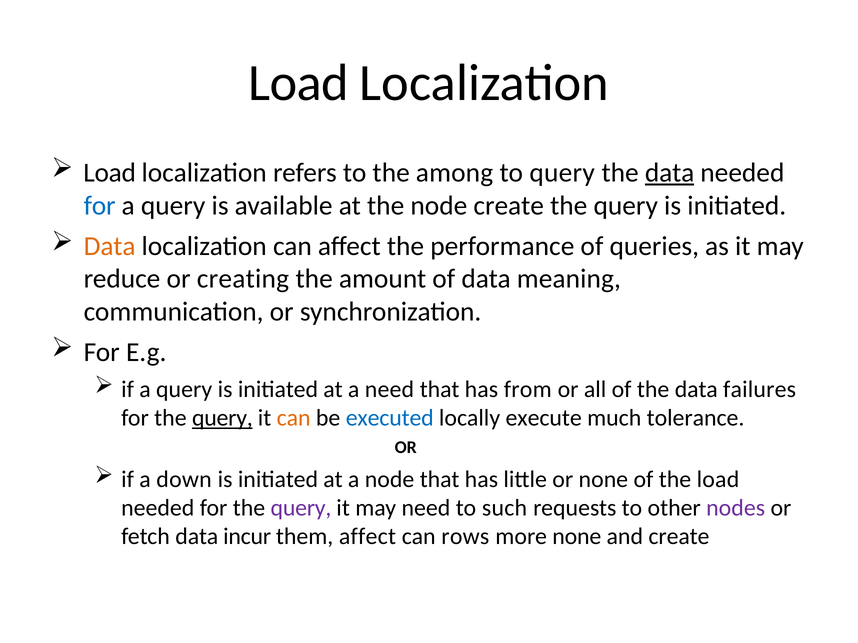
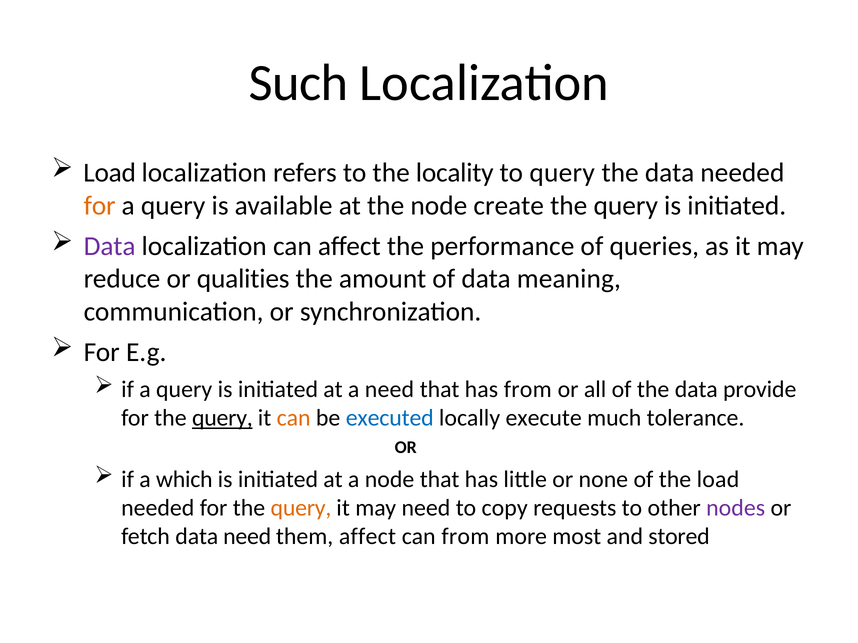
Load at (298, 83): Load -> Such
among: among -> locality
data at (670, 173) underline: present -> none
for at (100, 206) colour: blue -> orange
Data at (110, 246) colour: orange -> purple
creating: creating -> qualities
failures: failures -> provide
down: down -> which
query at (301, 508) colour: purple -> orange
such: such -> copy
data incur: incur -> need
can rows: rows -> from
more none: none -> most
and create: create -> stored
